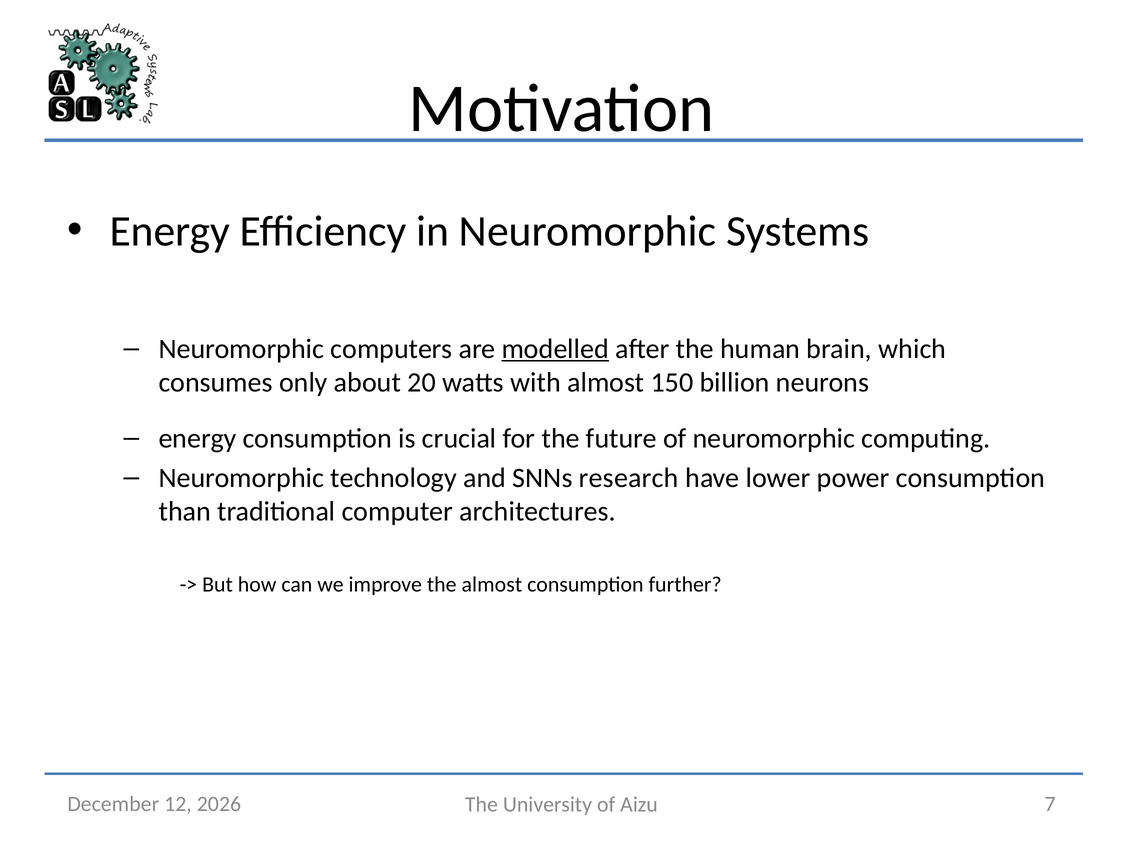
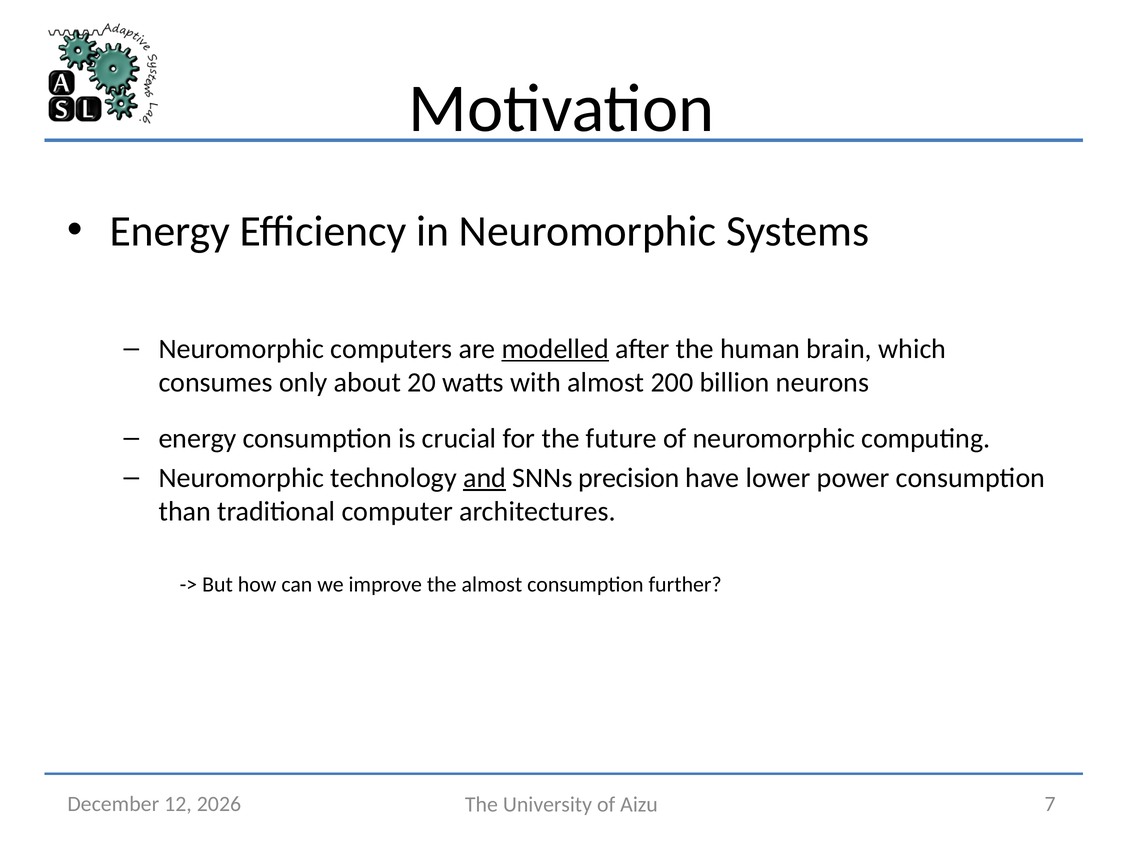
150: 150 -> 200
and underline: none -> present
research: research -> precision
